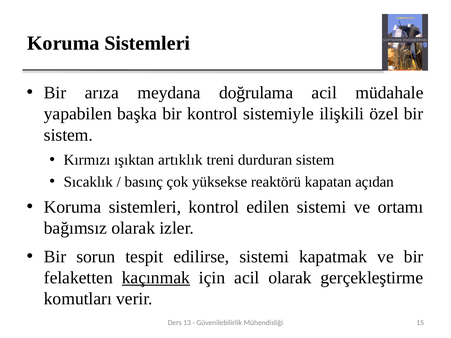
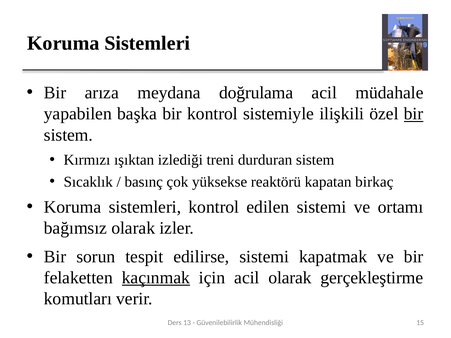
bir at (414, 114) underline: none -> present
artıklık: artıklık -> izlediği
açıdan: açıdan -> birkaç
